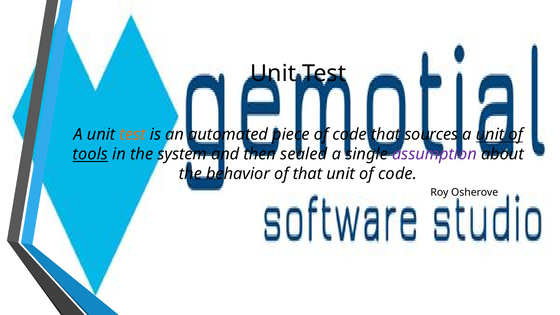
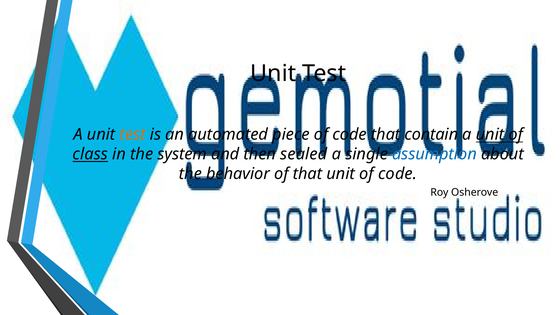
sources: sources -> contain
tools: tools -> class
assumption colour: purple -> blue
